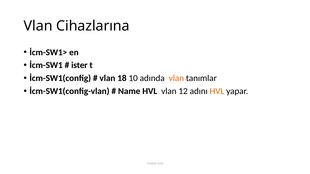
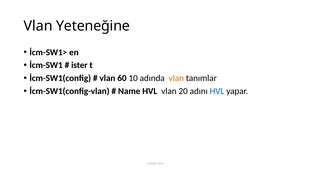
Cihazlarına: Cihazlarına -> Yeteneğine
18: 18 -> 60
12: 12 -> 20
HVL at (217, 91) colour: orange -> blue
